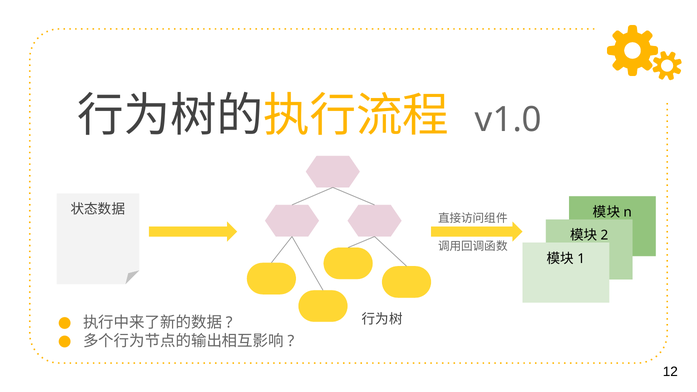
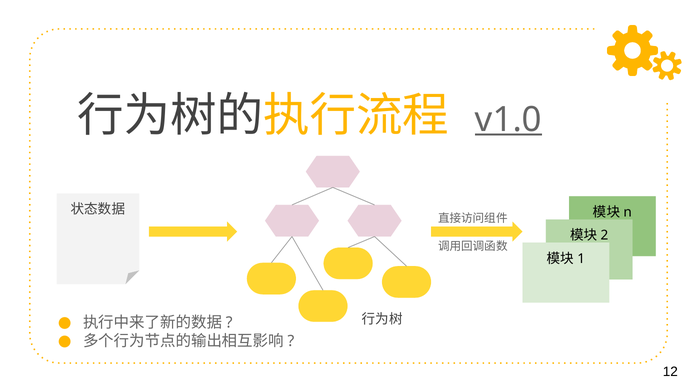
v1.0 underline: none -> present
